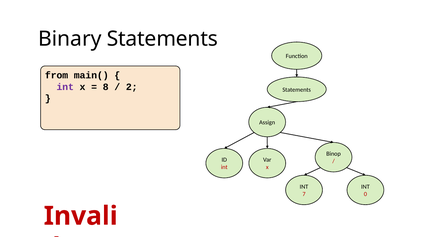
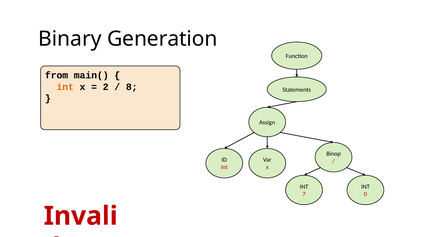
Binary Statements: Statements -> Generation
int at (65, 87) colour: purple -> orange
8: 8 -> 2
2: 2 -> 8
